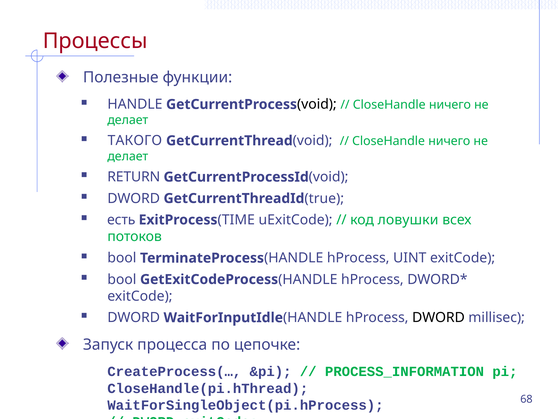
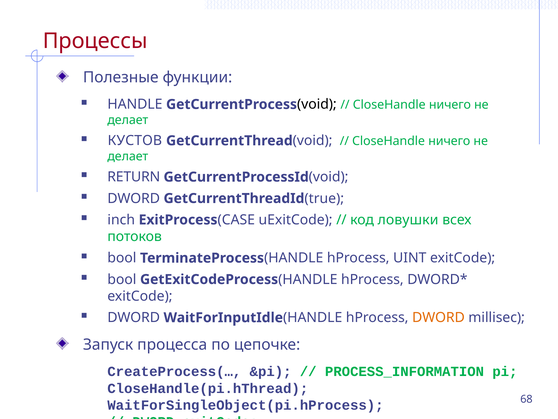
ТАКОГО: ТАКОГО -> КУСТОВ
есть: есть -> inch
TIME: TIME -> CASE
DWORD at (438, 317) colour: black -> orange
